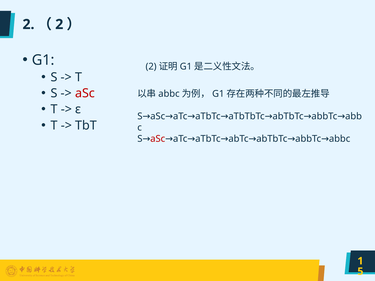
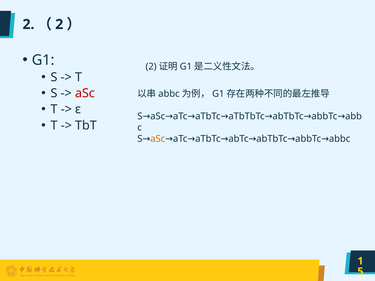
aSc at (158, 139) colour: red -> orange
